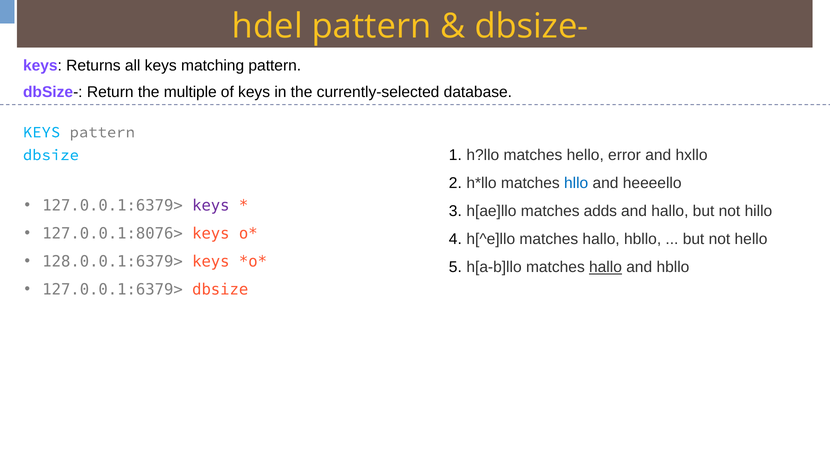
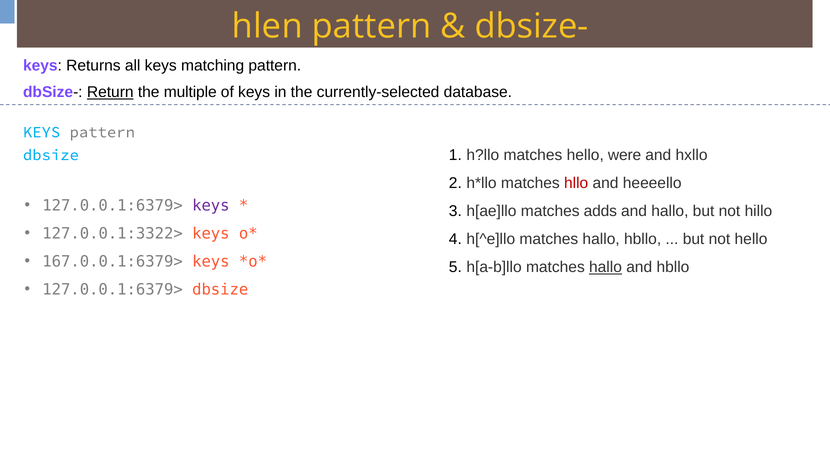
hdel: hdel -> hlen
Return underline: none -> present
error: error -> were
hllo colour: blue -> red
127.0.0.1:8076>: 127.0.0.1:8076> -> 127.0.0.1:3322>
128.0.0.1:6379>: 128.0.0.1:6379> -> 167.0.0.1:6379>
